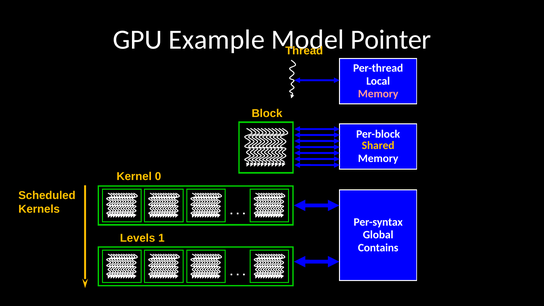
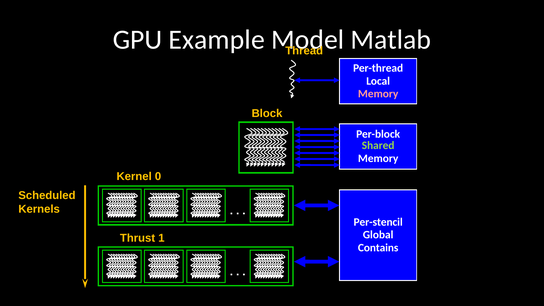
Pointer: Pointer -> Matlab
Shared colour: yellow -> light green
Per-syntax: Per-syntax -> Per-stencil
Levels: Levels -> Thrust
